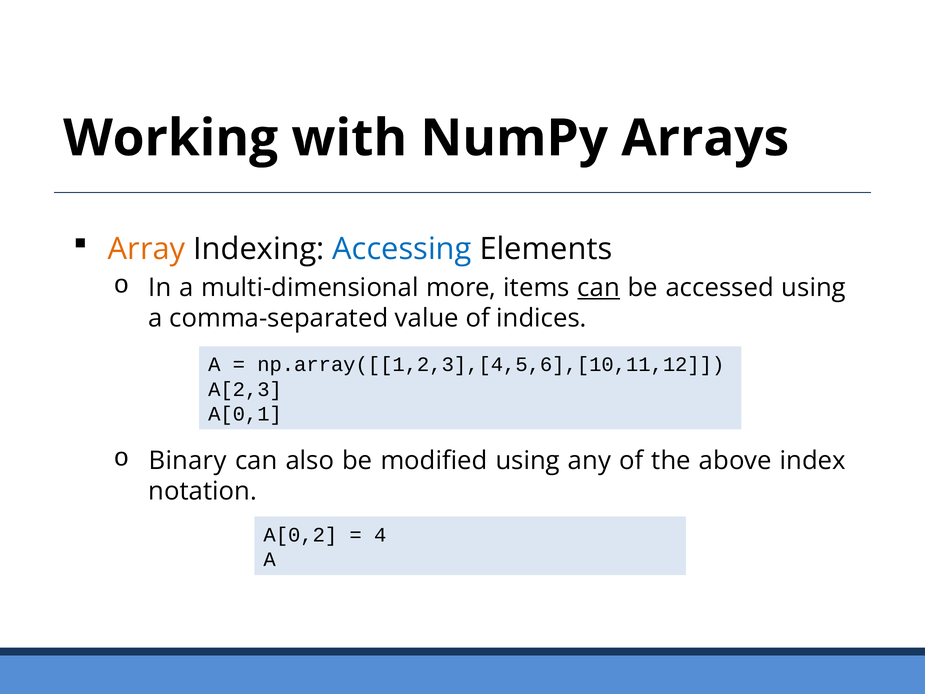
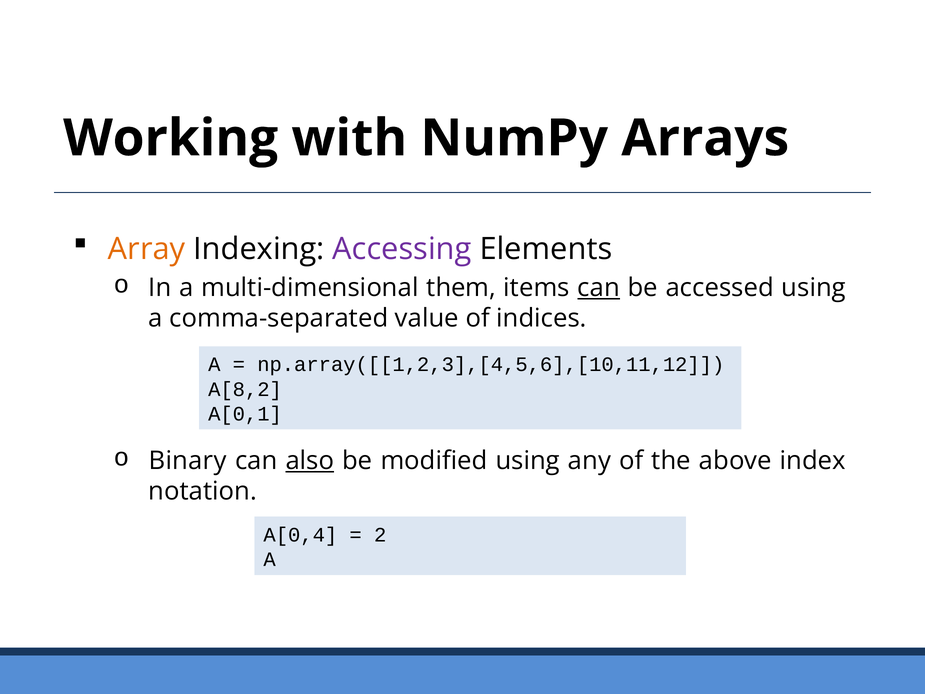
Accessing colour: blue -> purple
more: more -> them
A[2,3: A[2,3 -> A[8,2
also underline: none -> present
A[0,2: A[0,2 -> A[0,4
4: 4 -> 2
